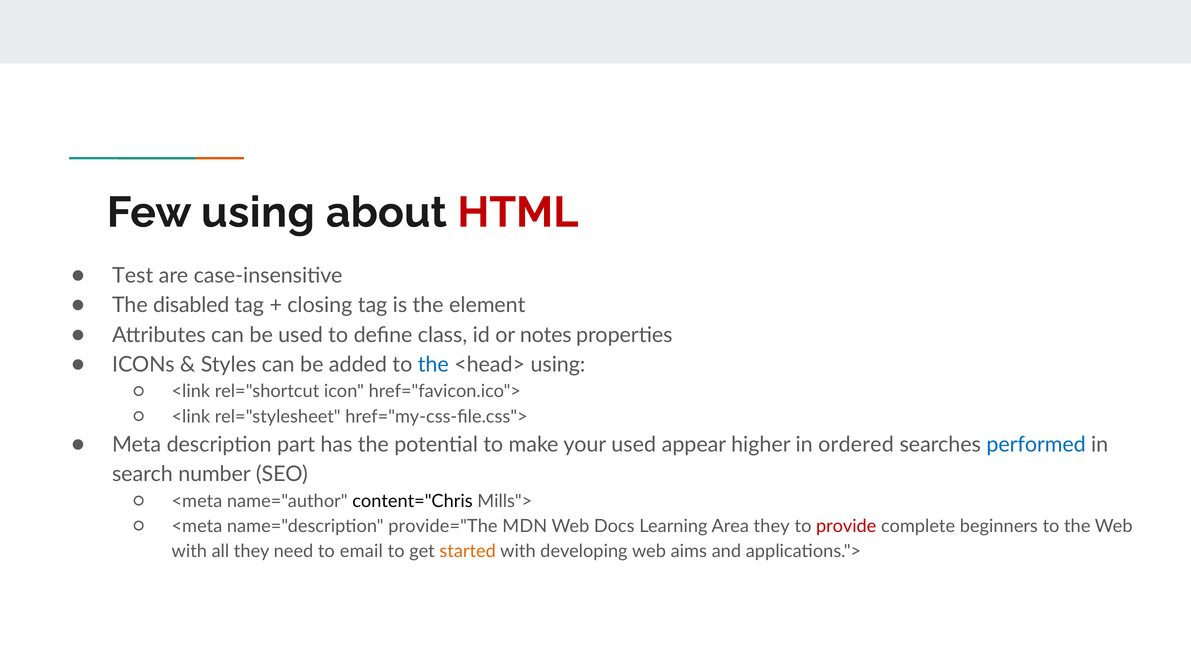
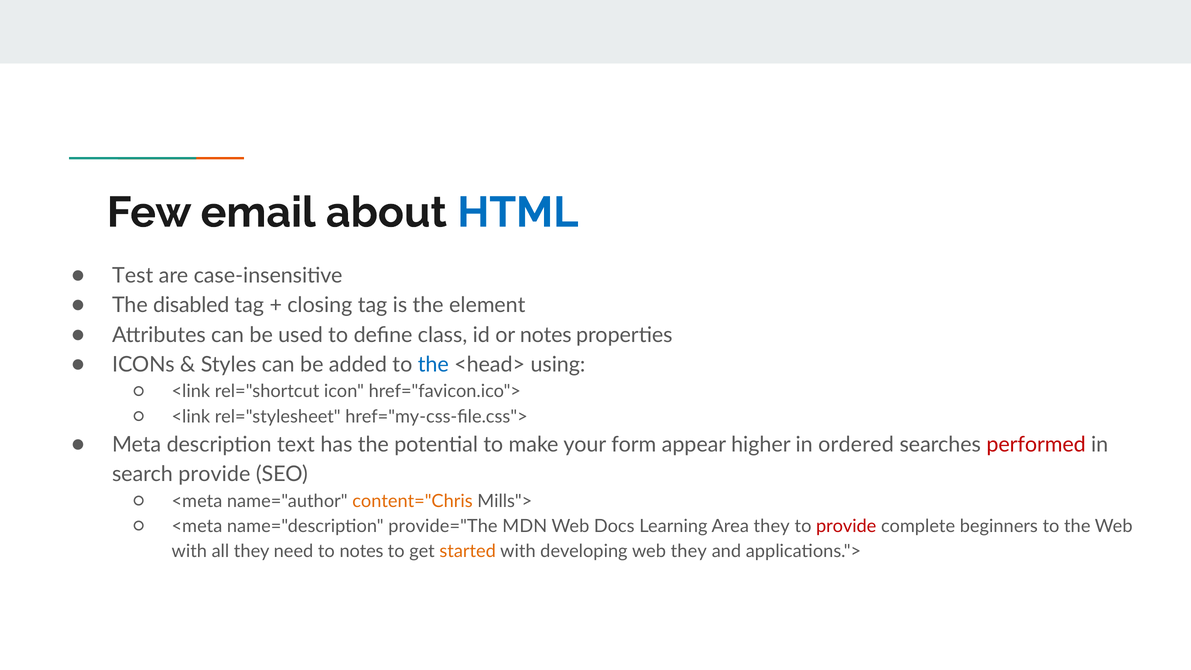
Few using: using -> email
HTML colour: red -> blue
part: part -> text
your used: used -> form
performed colour: blue -> red
search number: number -> provide
content="Chris colour: black -> orange
to email: email -> notes
web aims: aims -> they
